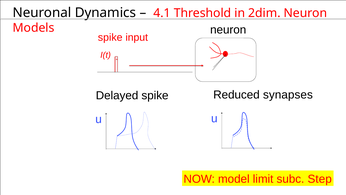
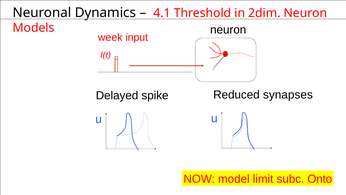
spike at (110, 37): spike -> week
Step: Step -> Onto
